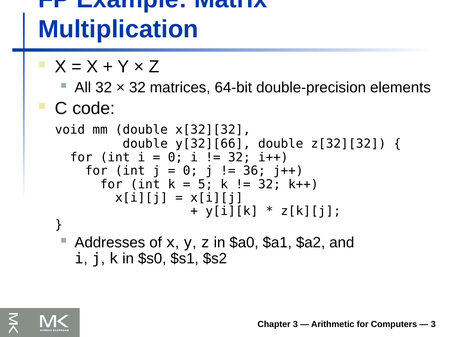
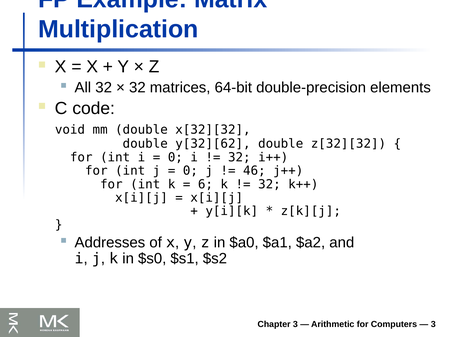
y[32][66: y[32][66 -> y[32][62
36: 36 -> 46
5: 5 -> 6
